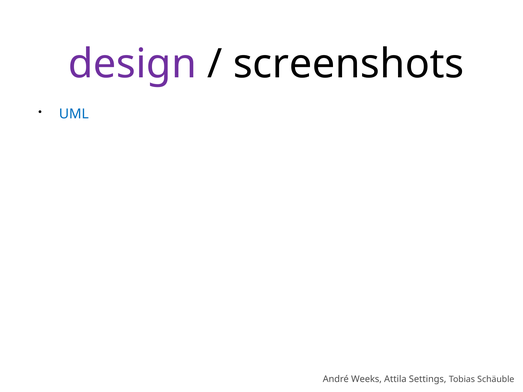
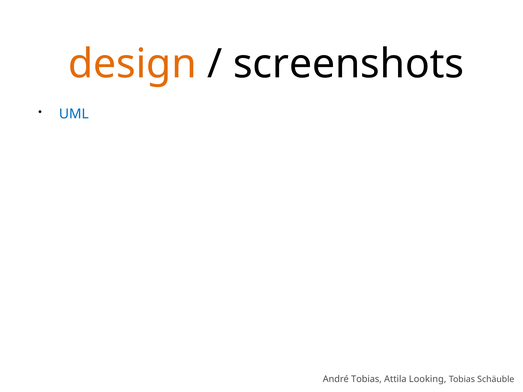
design colour: purple -> orange
André Weeks: Weeks -> Tobias
Settings: Settings -> Looking
